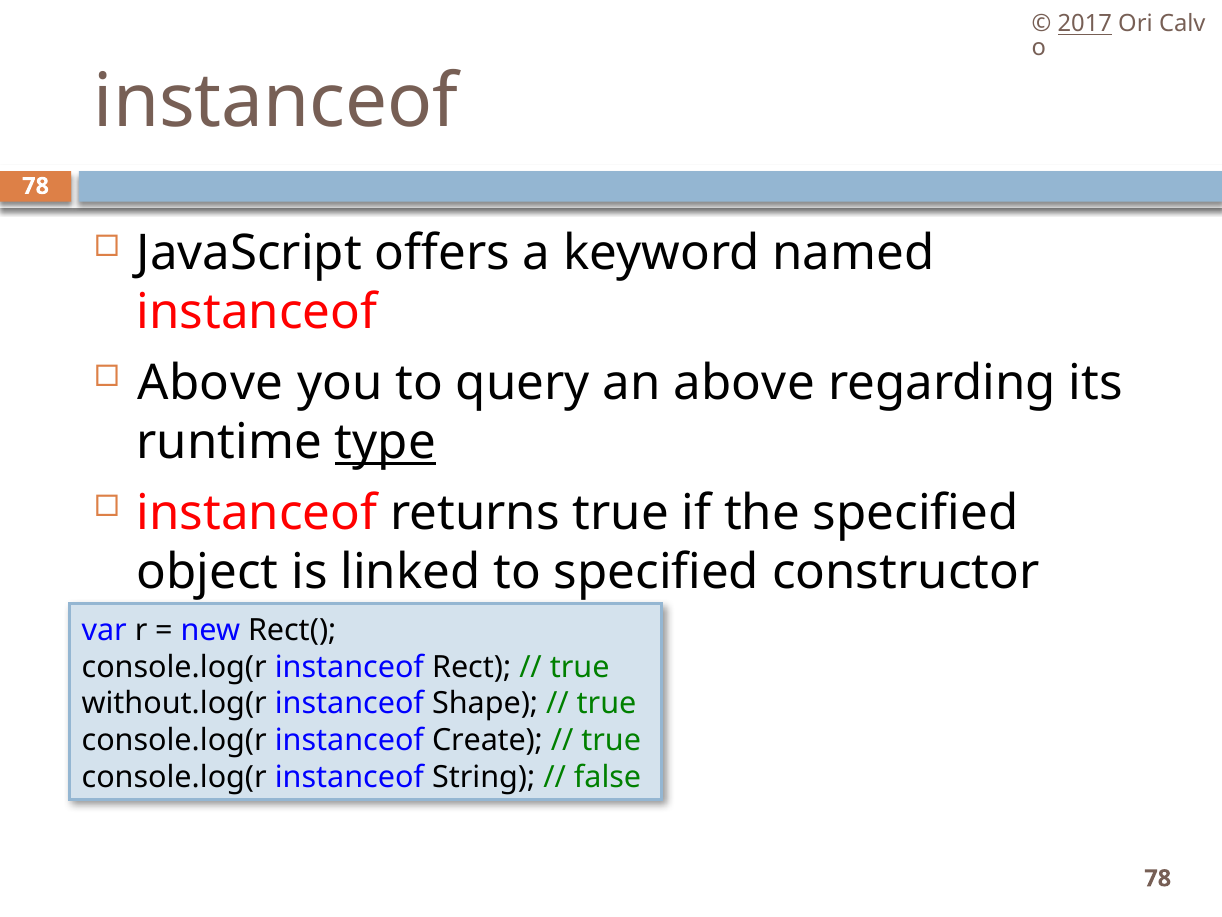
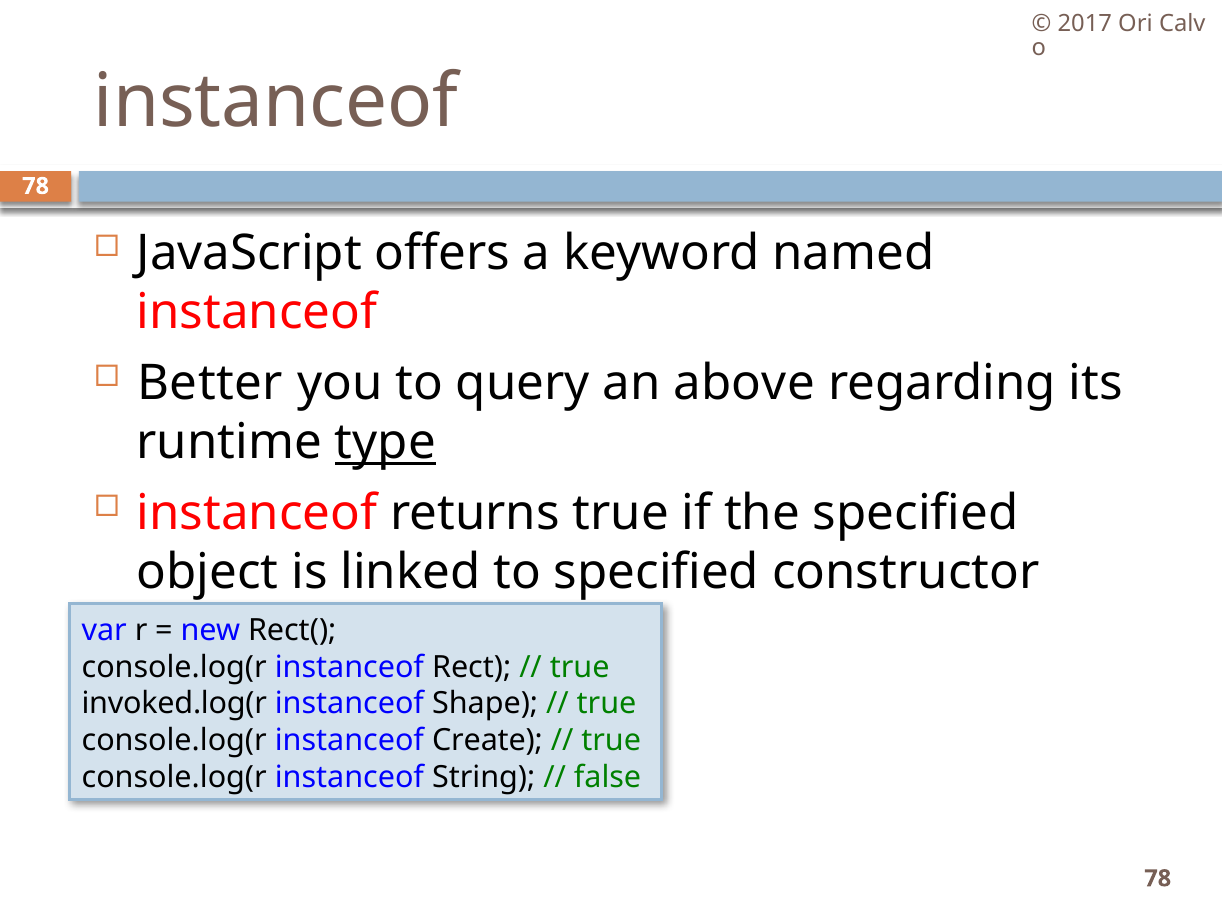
2017 underline: present -> none
Above at (210, 383): Above -> Better
without.log(r: without.log(r -> invoked.log(r
